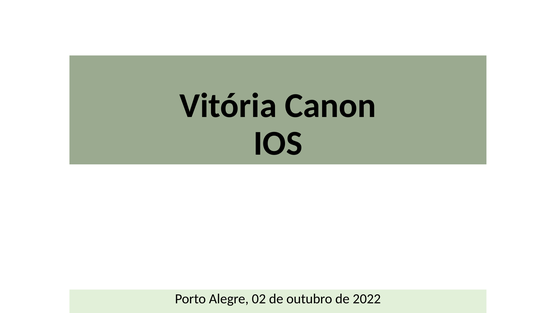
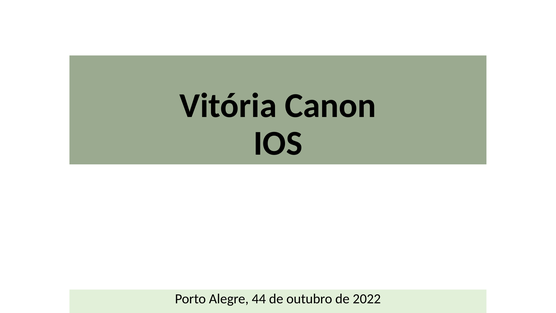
02: 02 -> 44
